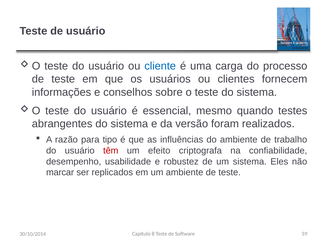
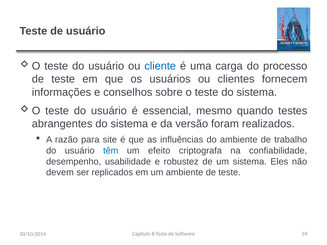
tipo: tipo -> site
têm colour: red -> blue
marcar: marcar -> devem
